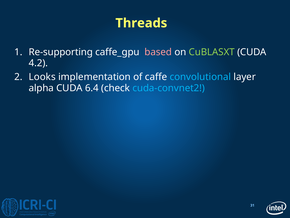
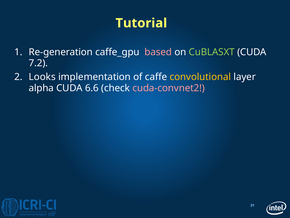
Threads: Threads -> Tutorial
Re-supporting: Re-supporting -> Re-generation
4.2: 4.2 -> 7.2
convolutional colour: light blue -> yellow
6.4: 6.4 -> 6.6
cuda-convnet2 colour: light blue -> pink
